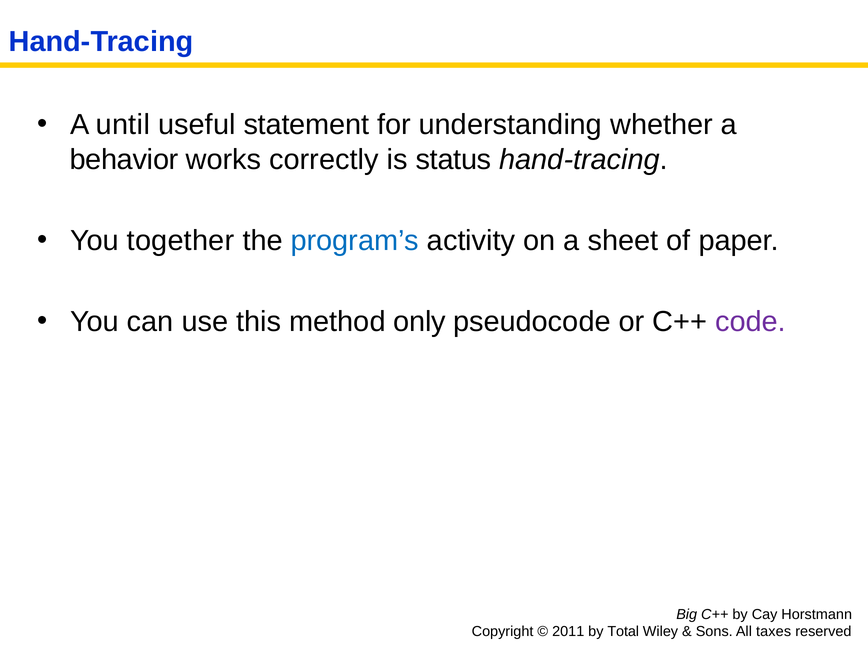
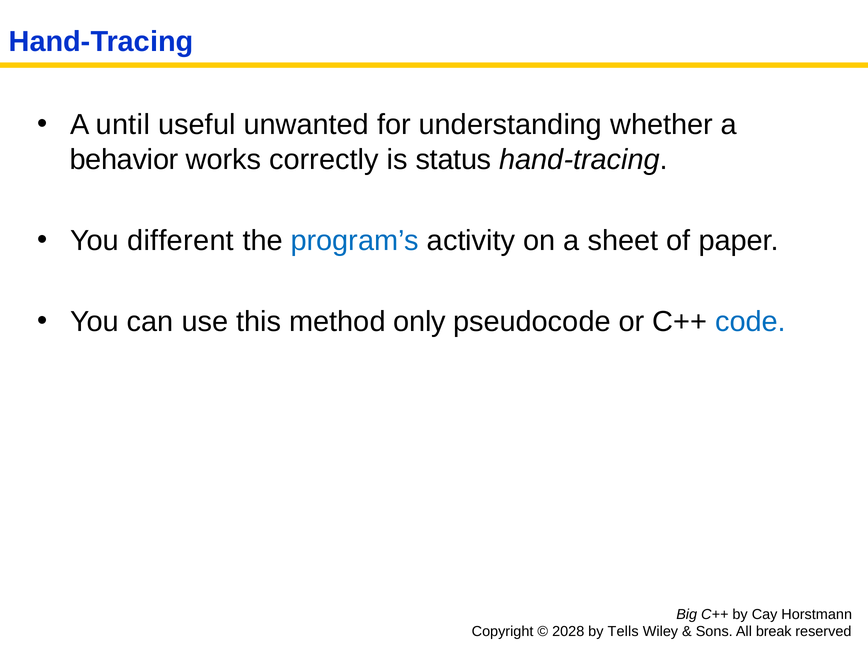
statement: statement -> unwanted
together: together -> different
code colour: purple -> blue
2011: 2011 -> 2028
Total: Total -> Tells
taxes: taxes -> break
